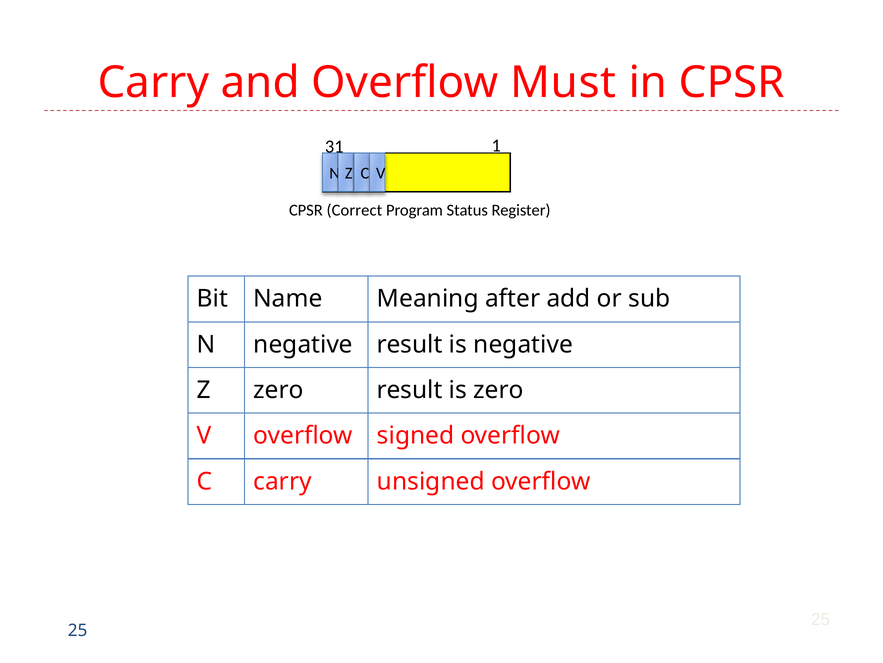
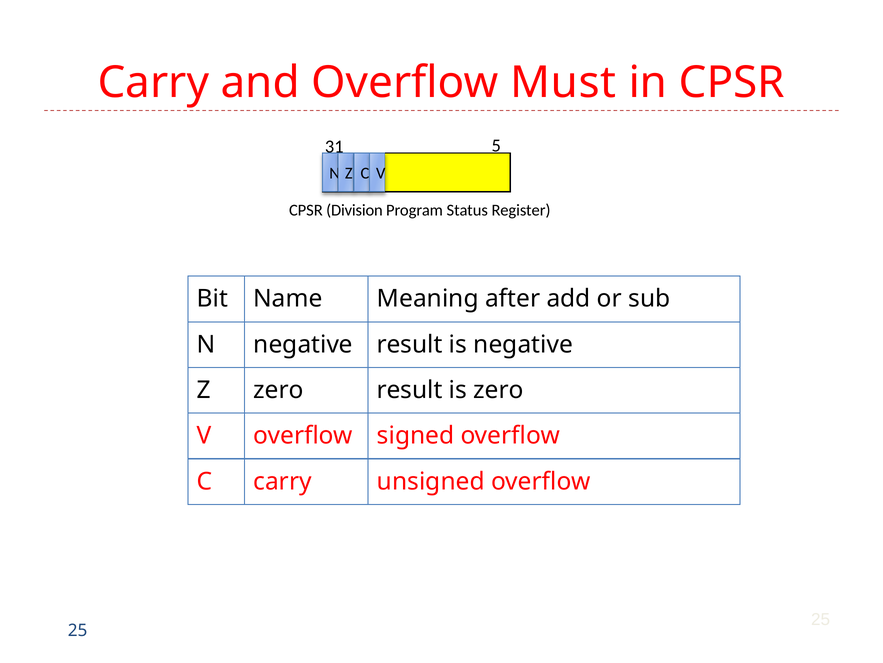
1: 1 -> 5
Correct: Correct -> Division
